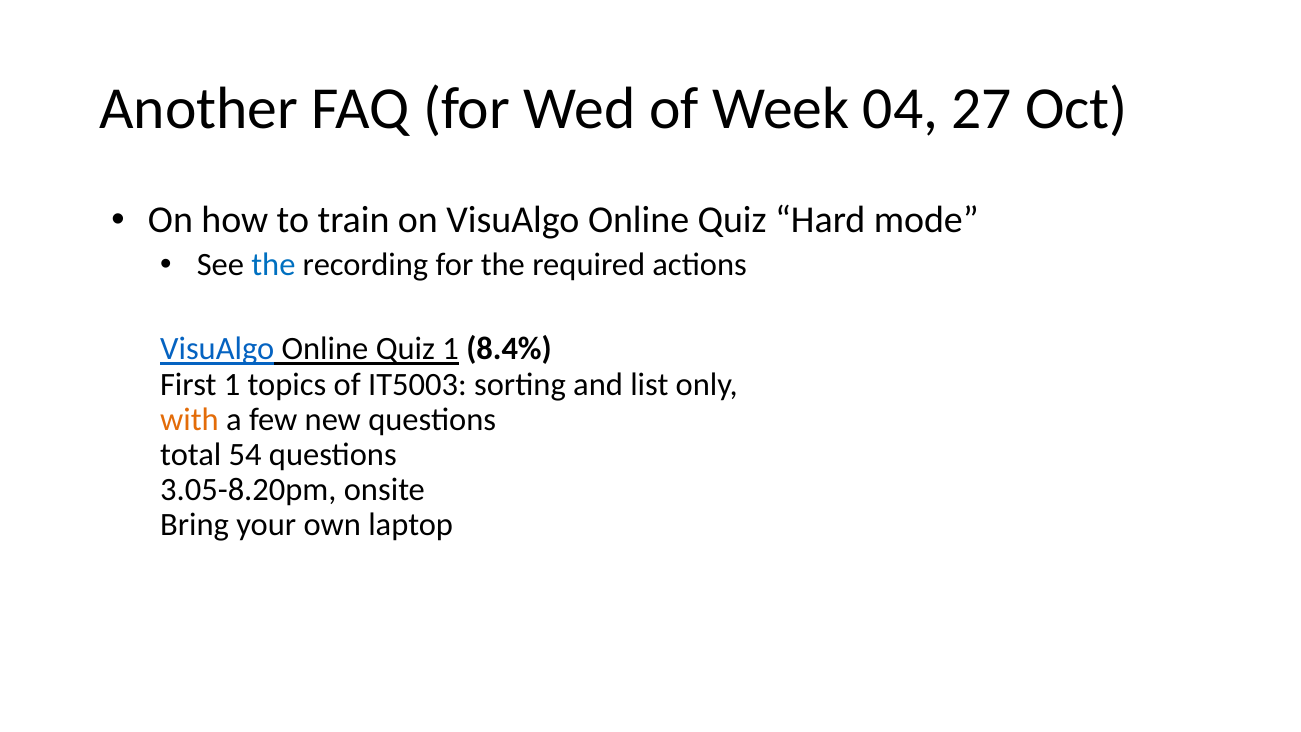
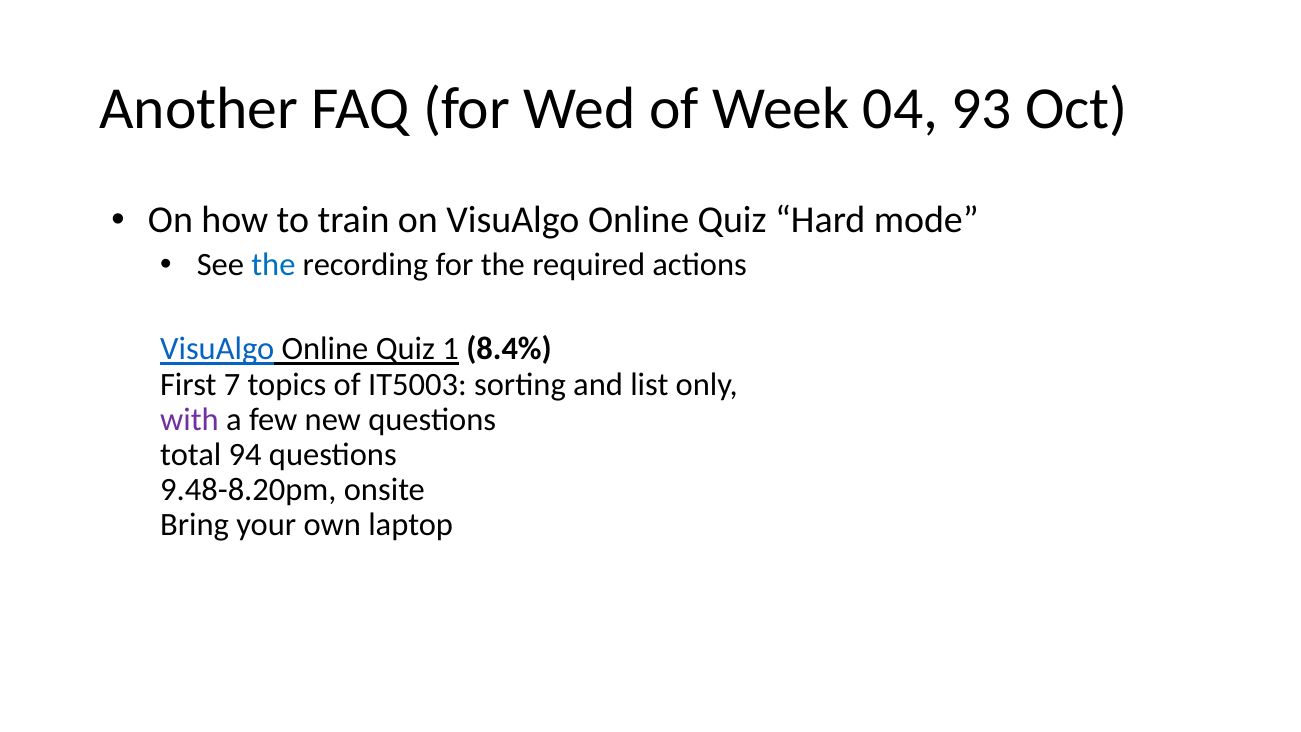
27: 27 -> 93
First 1: 1 -> 7
with colour: orange -> purple
54: 54 -> 94
3.05-8.20pm: 3.05-8.20pm -> 9.48-8.20pm
